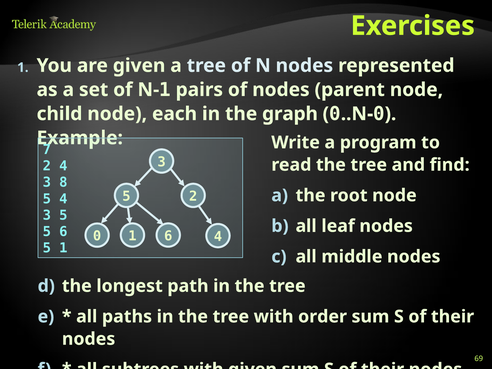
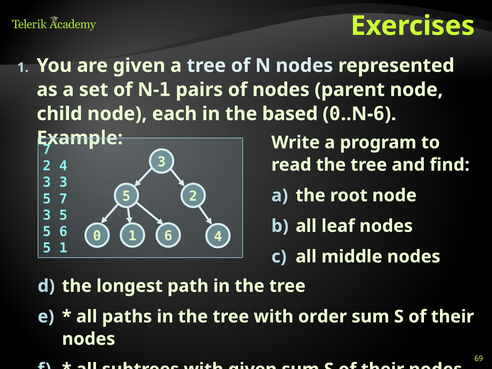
graph: graph -> based
0 at (379, 114): 0 -> 6
3 8: 8 -> 3
5 4: 4 -> 7
